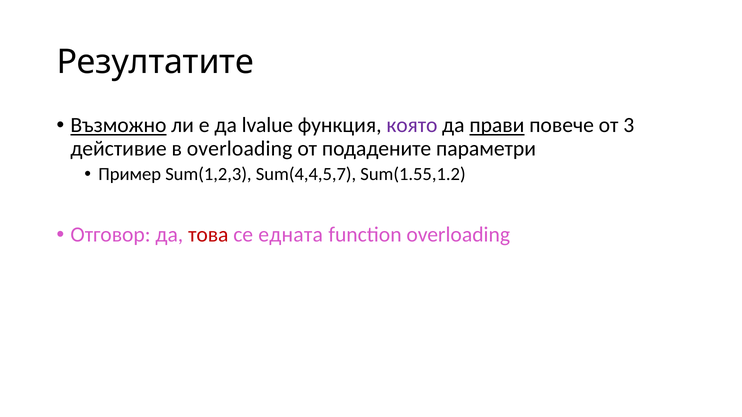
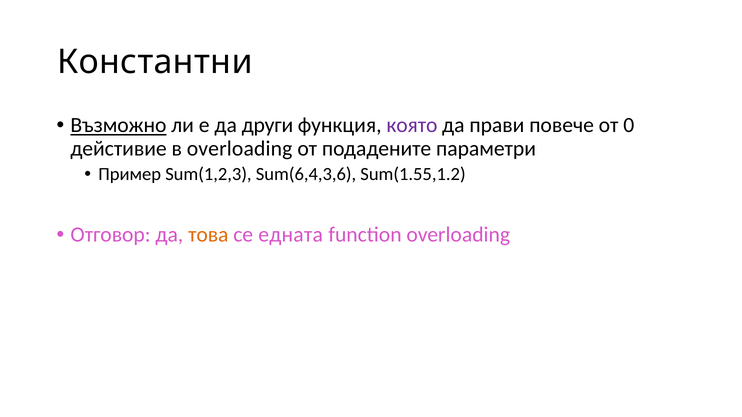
Резултатите: Резултатите -> Константни
lvalue: lvalue -> други
прави underline: present -> none
3: 3 -> 0
Sum(4,4,5,7: Sum(4,4,5,7 -> Sum(6,4,3,6
това colour: red -> orange
